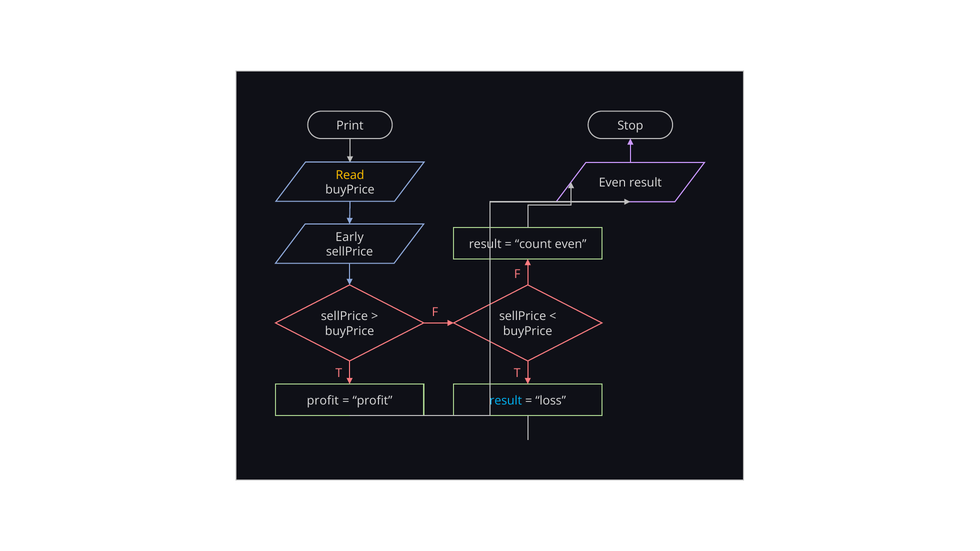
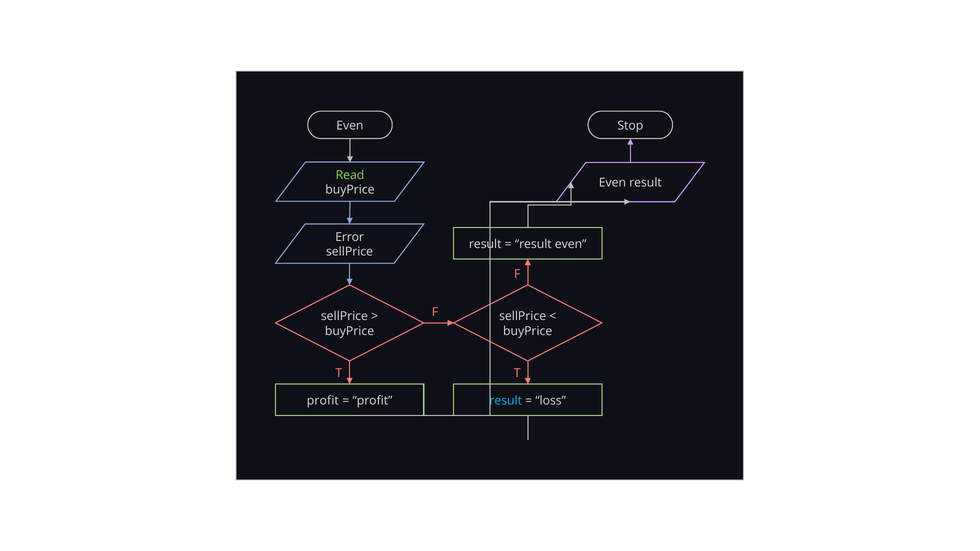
Print at (350, 126): Print -> Even
Read colour: yellow -> light green
Early: Early -> Error
count at (533, 244): count -> result
